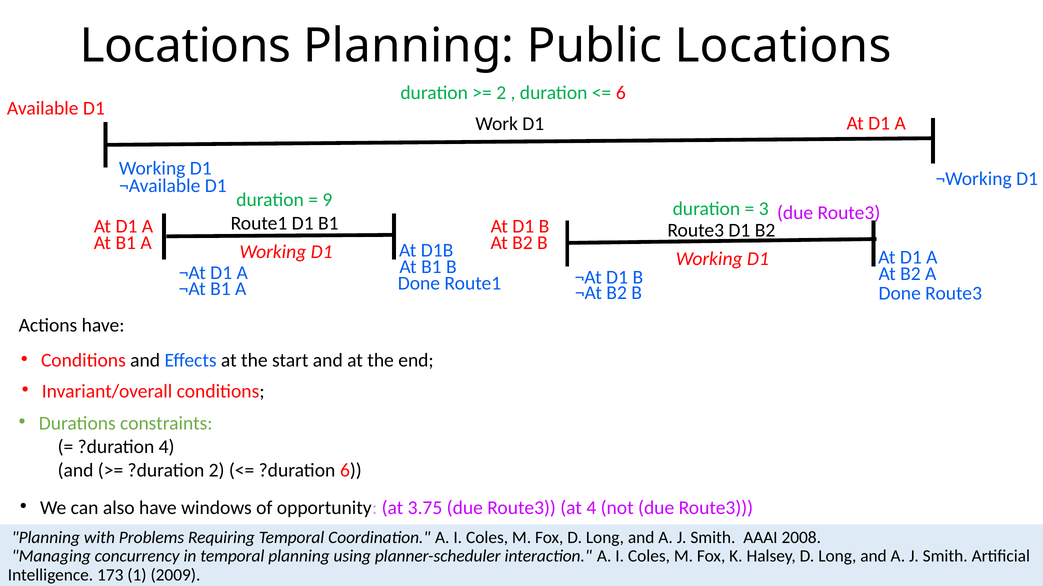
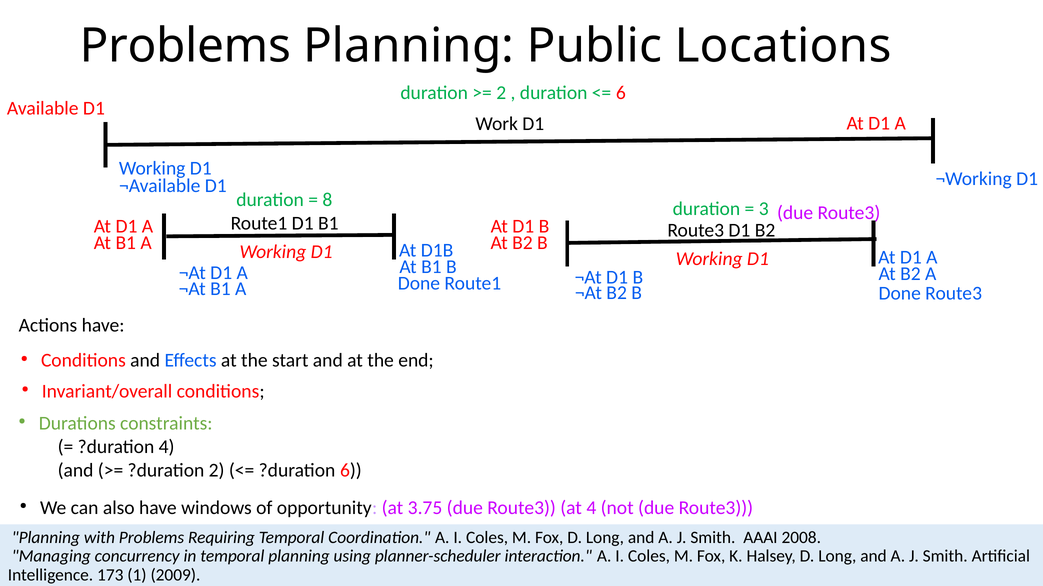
Locations at (185, 46): Locations -> Problems
9: 9 -> 8
